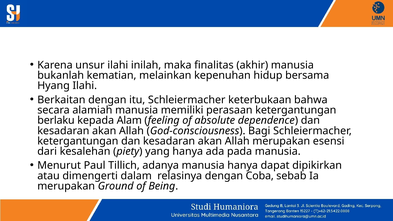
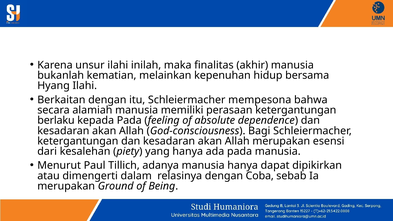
keterbukaan: keterbukaan -> mempesona
kepada Alam: Alam -> Pada
